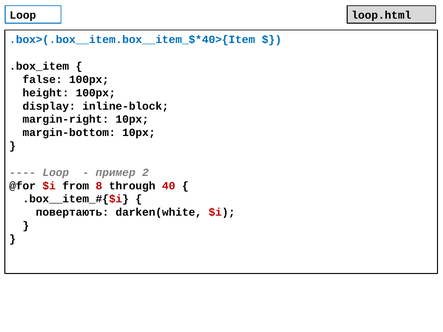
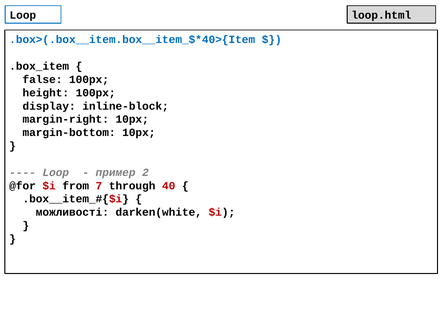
8: 8 -> 7
повертають: повертають -> можливості
